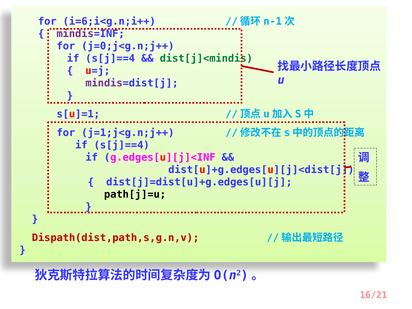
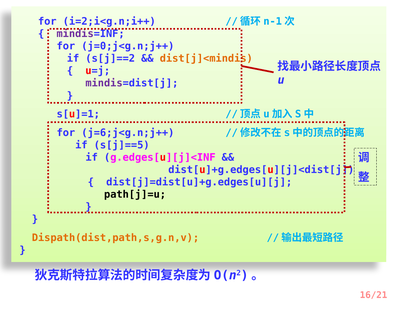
i=6;i<g.n;i++: i=6;i<g.n;i++ -> i=2;i<g.n;i++
s[j]==4 at (110, 59): s[j]==4 -> s[j]==2
dist[j]<mindis colour: green -> orange
j=1;j<g.n;j++: j=1;j<g.n;j++ -> j=6;j<g.n;j++
s[j]==4 at (122, 145): s[j]==4 -> s[j]==5
Dispath(dist,path,s,g.n,v colour: red -> orange
